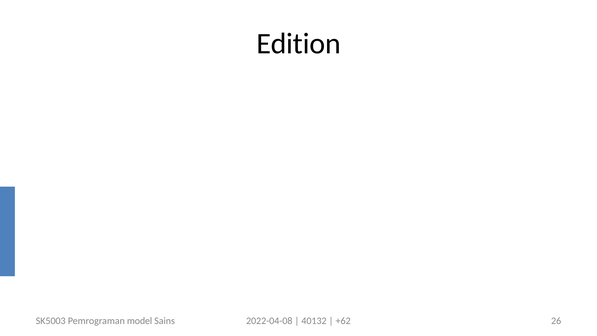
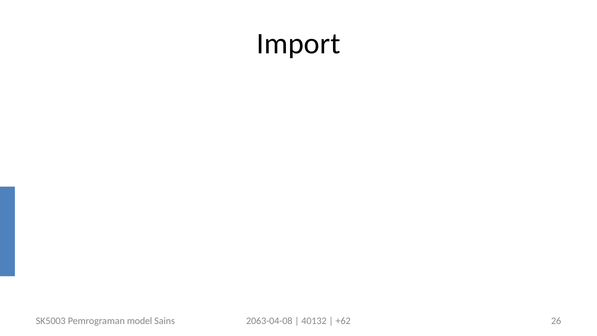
Edition: Edition -> Import
2022-04-08: 2022-04-08 -> 2063-04-08
